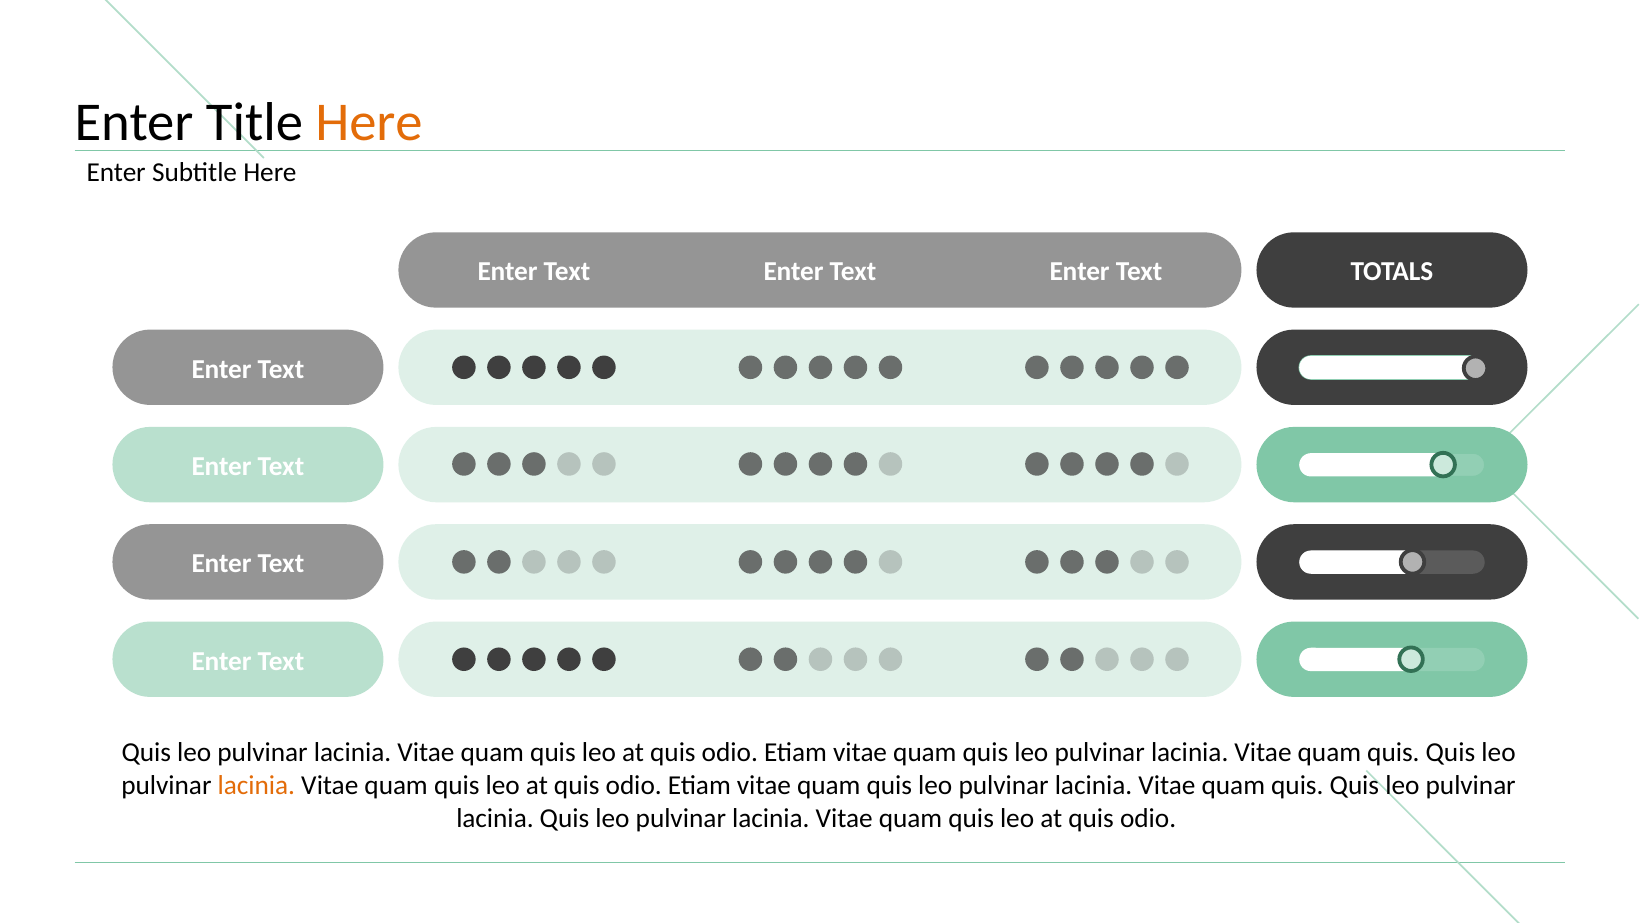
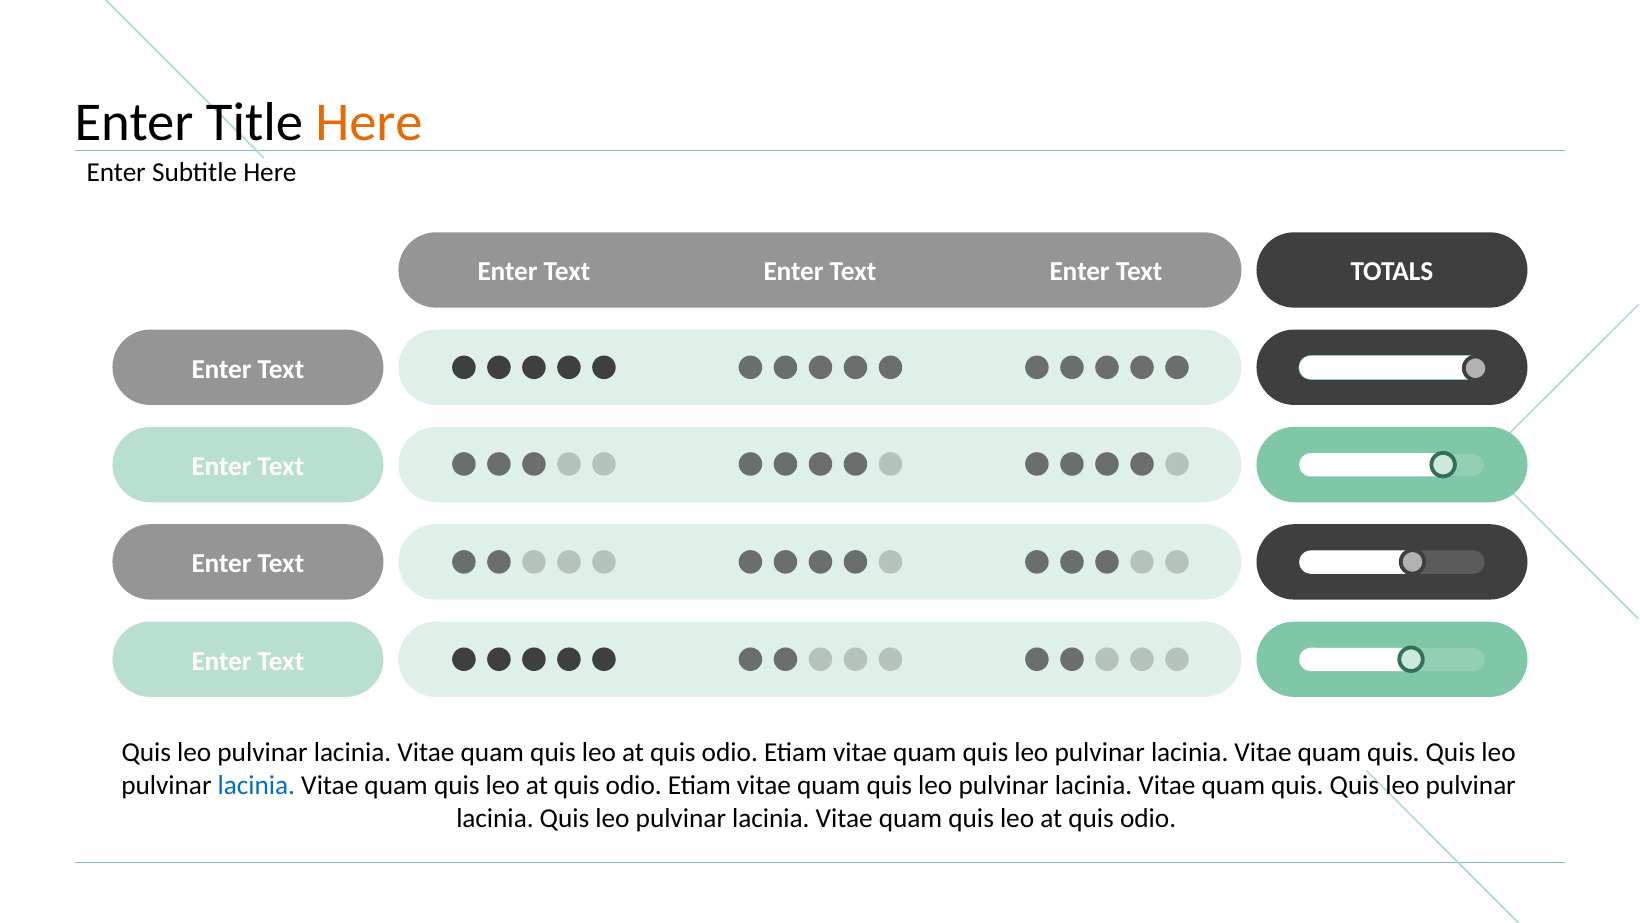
lacinia at (256, 785) colour: orange -> blue
